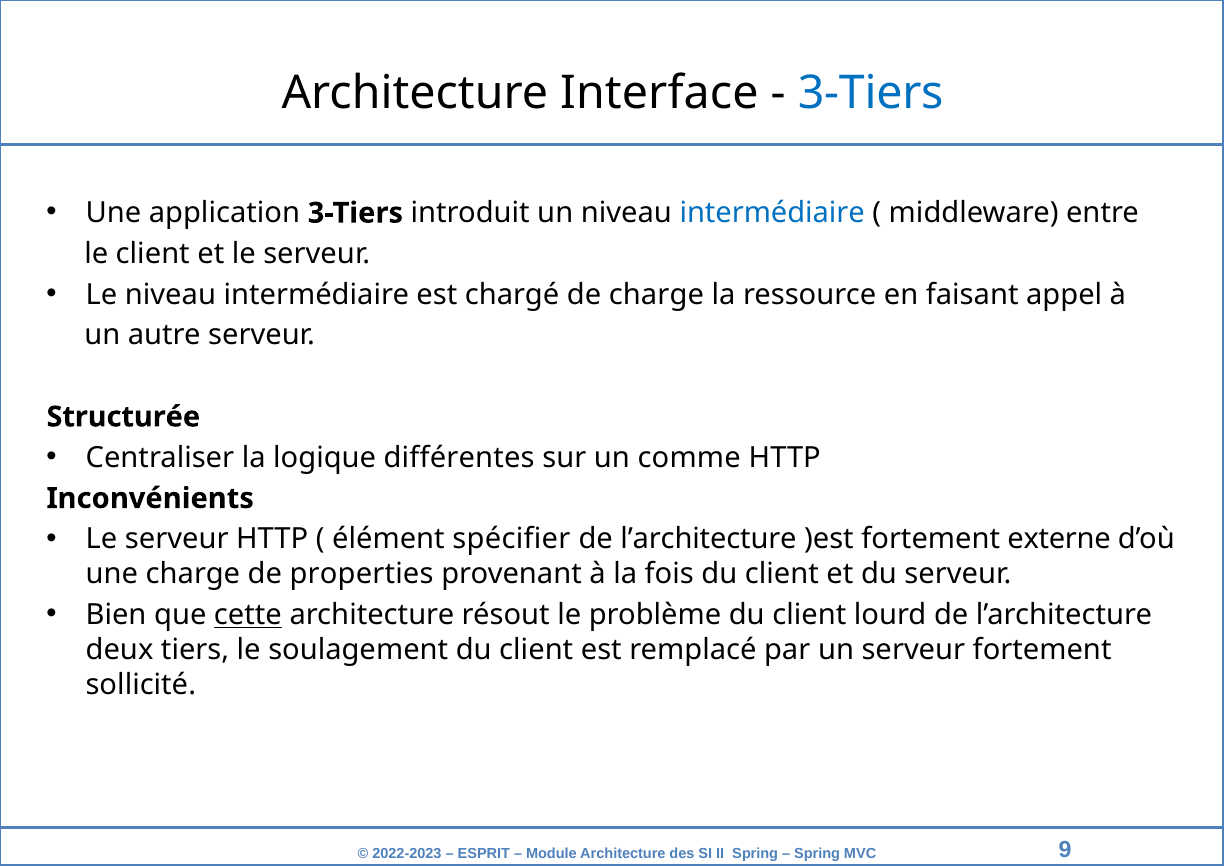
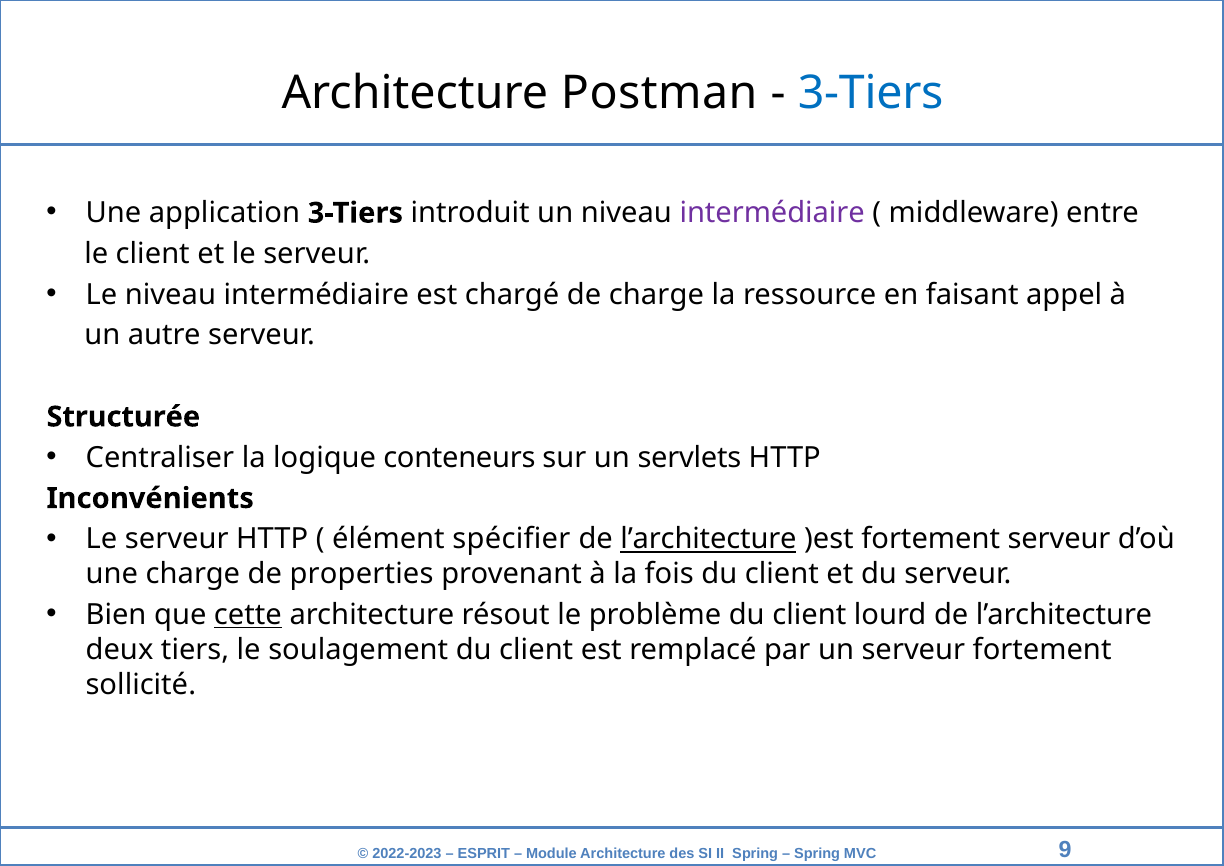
Interface: Interface -> Postman
intermédiaire at (772, 213) colour: blue -> purple
différentes: différentes -> conteneurs
comme: comme -> servlets
l’architecture at (709, 539) underline: none -> present
fortement externe: externe -> serveur
